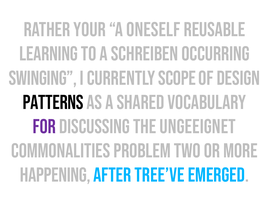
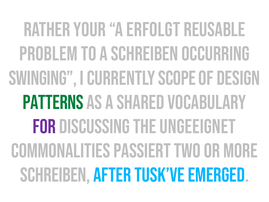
oneself: oneself -> erfolgt
learning: learning -> problem
patterns colour: black -> green
problem: problem -> passiert
happening at (55, 175): happening -> schreiben
tree’ve: tree’ve -> tusk’ve
